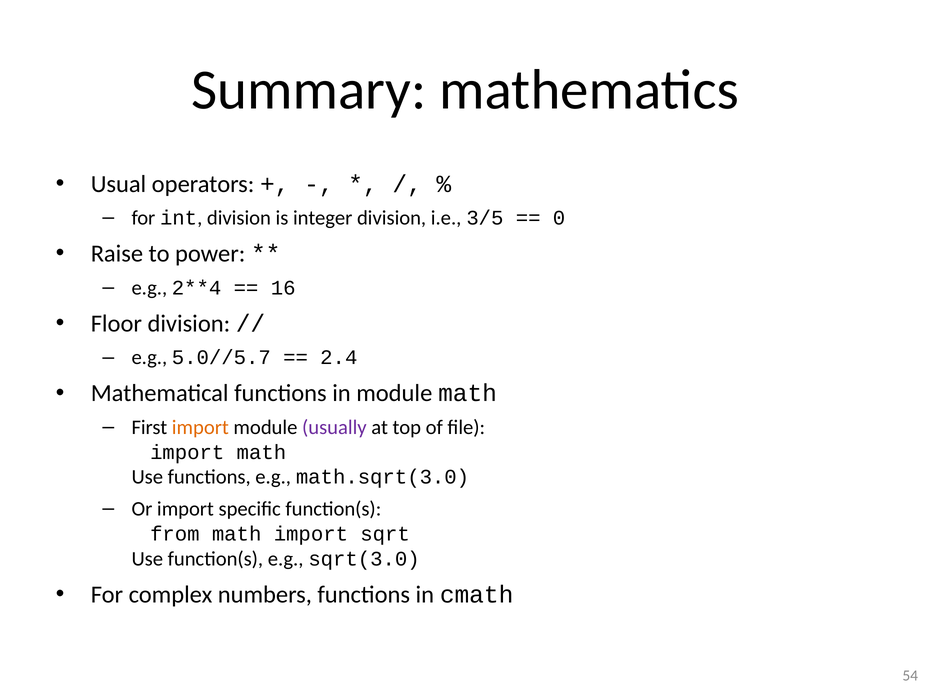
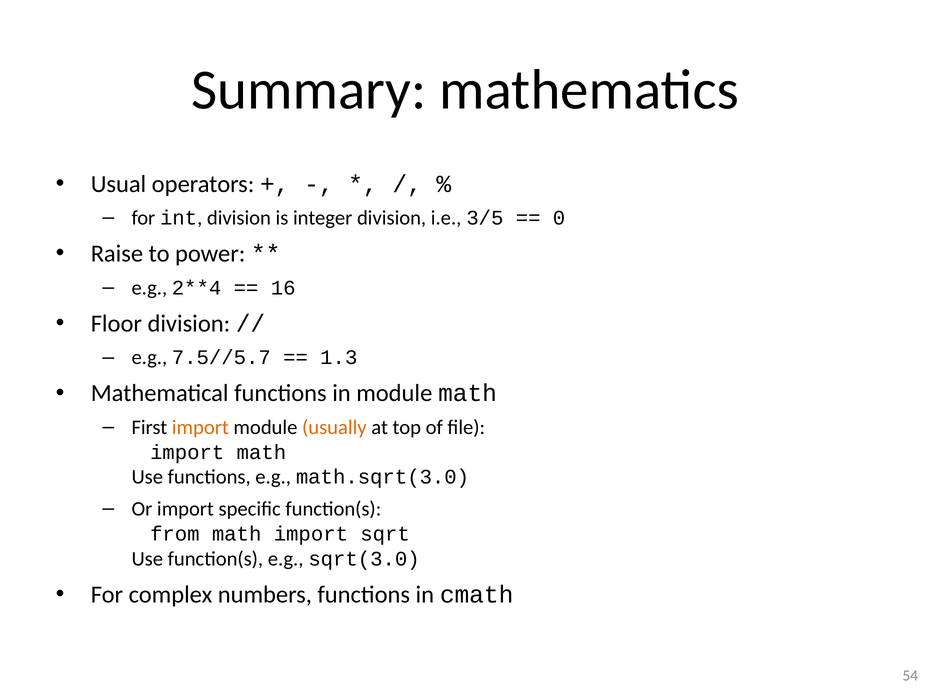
5.0//5.7: 5.0//5.7 -> 7.5//5.7
2.4: 2.4 -> 1.3
usually colour: purple -> orange
